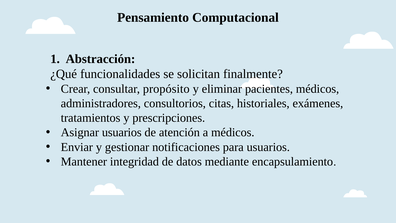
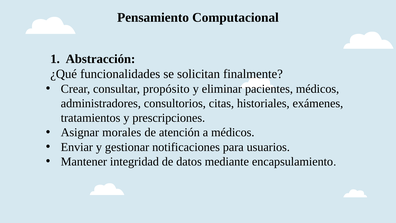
Asignar usuarios: usuarios -> morales
